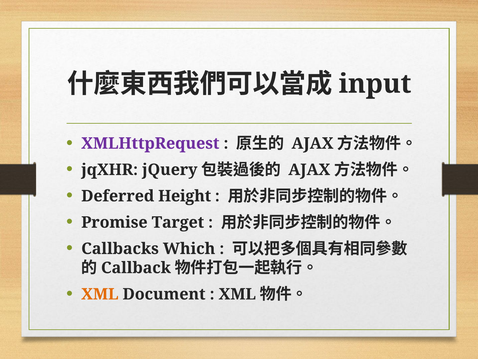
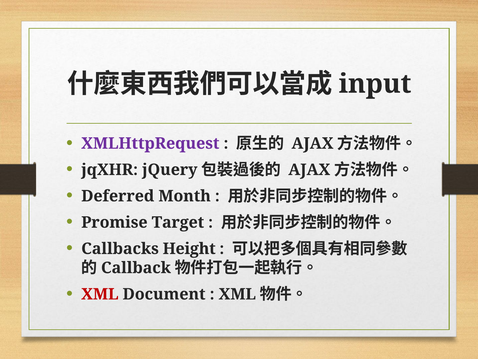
Height: Height -> Month
Which: Which -> Height
XML at (100, 294) colour: orange -> red
